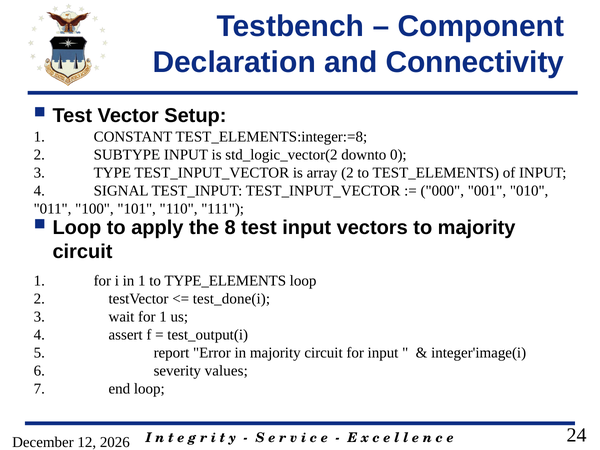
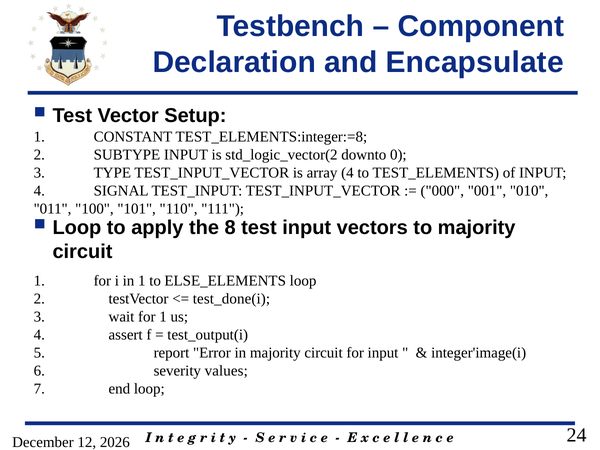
Connectivity: Connectivity -> Encapsulate
array 2: 2 -> 4
TYPE_ELEMENTS: TYPE_ELEMENTS -> ELSE_ELEMENTS
